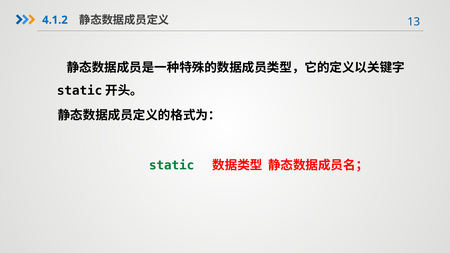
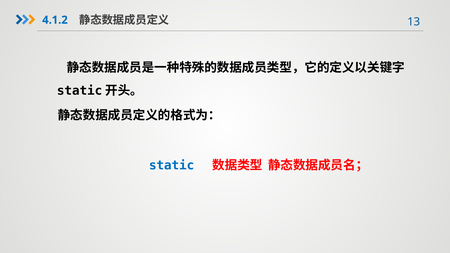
static colour: green -> blue
